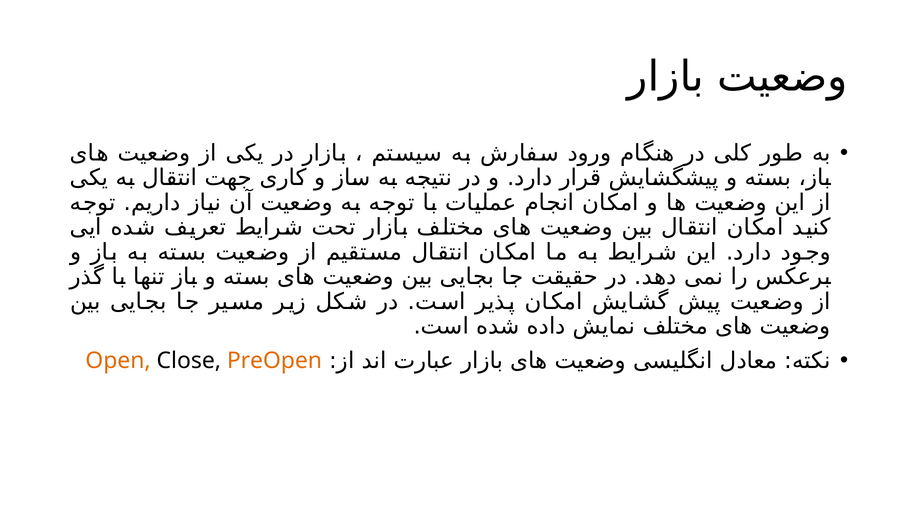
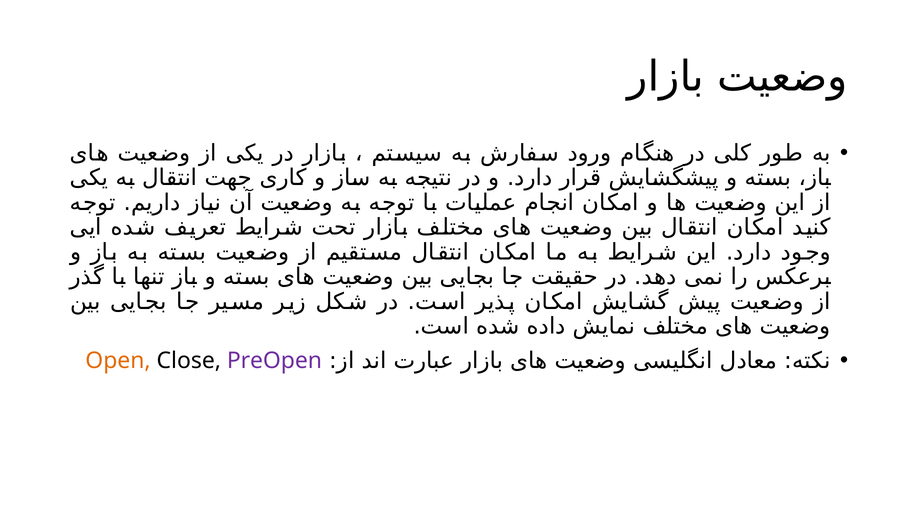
PreOpen colour: orange -> purple
